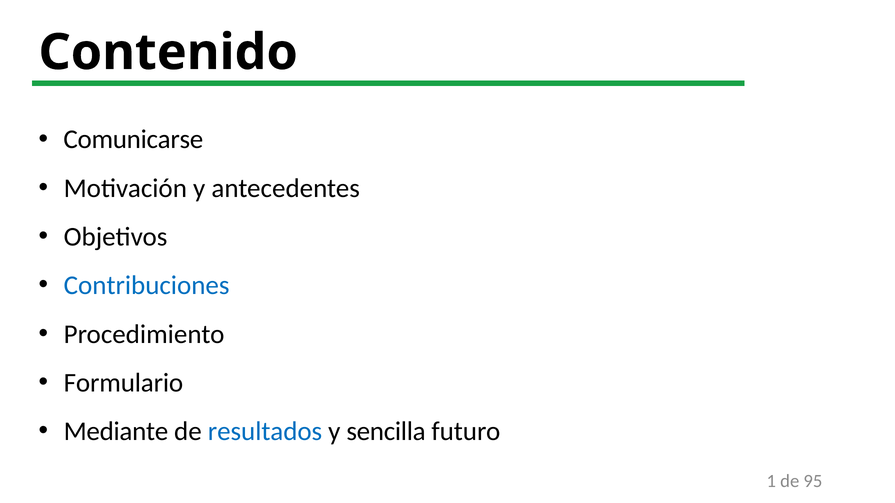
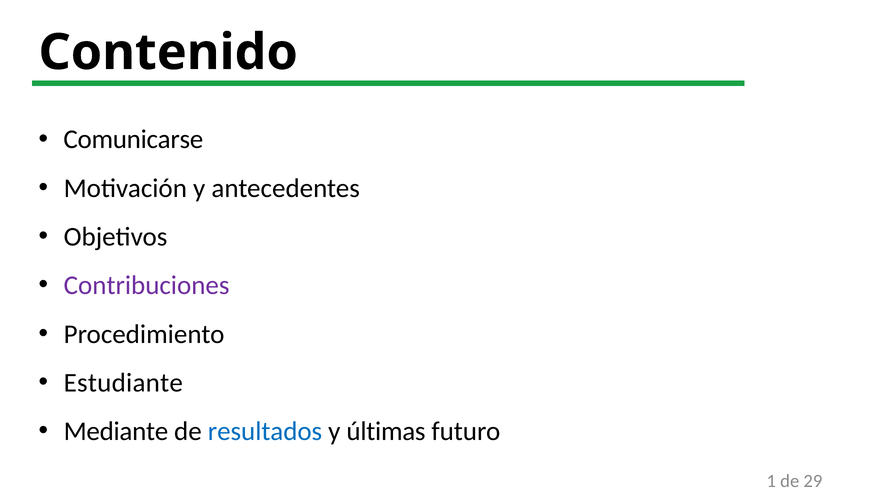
Contribuciones colour: blue -> purple
Formulario: Formulario -> Estudiante
sencilla: sencilla -> últimas
95: 95 -> 29
